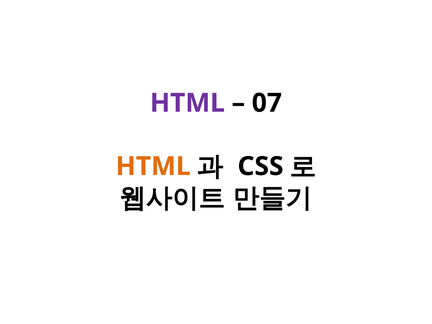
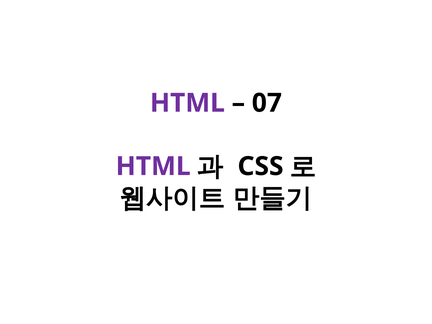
HTML at (153, 166) colour: orange -> purple
